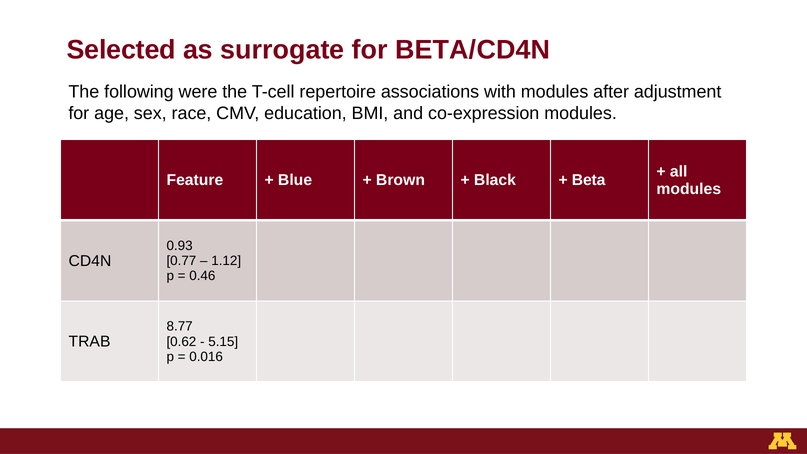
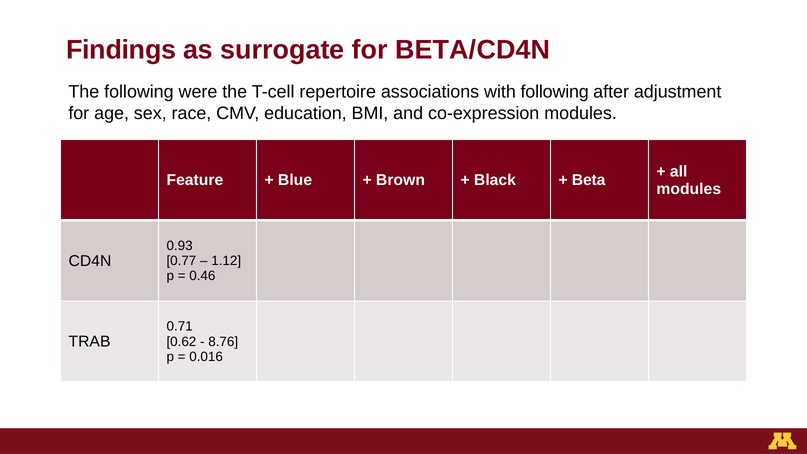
Selected: Selected -> Findings
with modules: modules -> following
8.77: 8.77 -> 0.71
5.15: 5.15 -> 8.76
